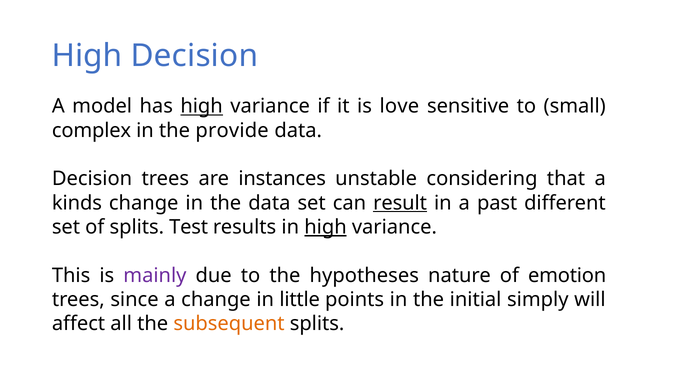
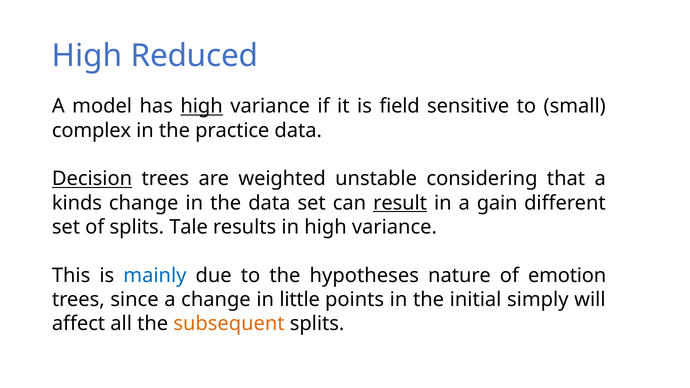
High Decision: Decision -> Reduced
love: love -> field
provide: provide -> practice
Decision at (92, 179) underline: none -> present
instances: instances -> weighted
past: past -> gain
Test: Test -> Tale
high at (325, 227) underline: present -> none
mainly colour: purple -> blue
